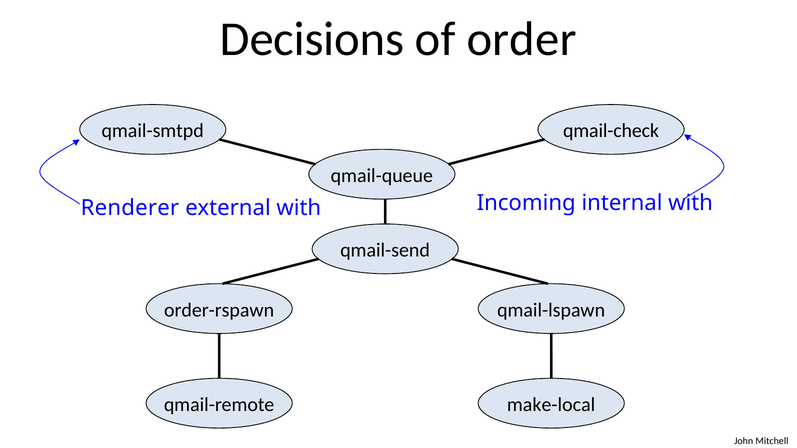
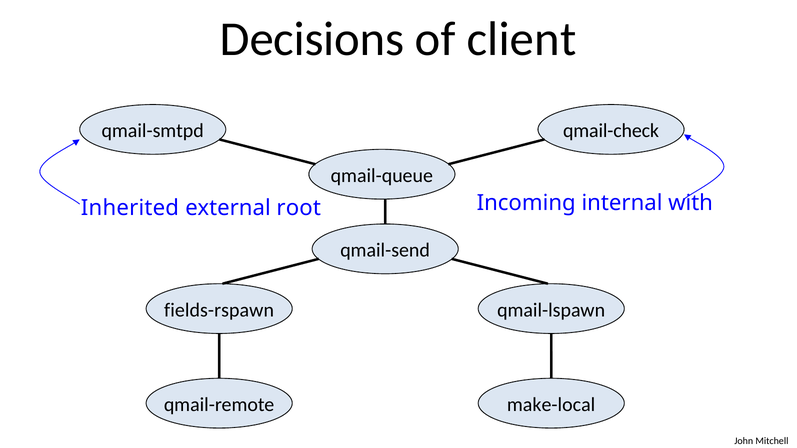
order: order -> client
Renderer: Renderer -> Inherited
external with: with -> root
order-rspawn: order-rspawn -> fields-rspawn
